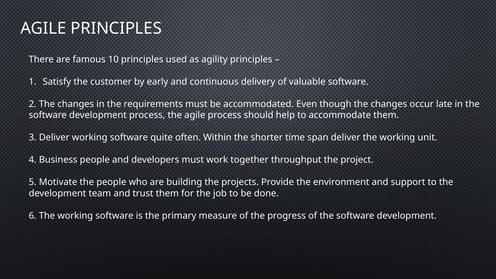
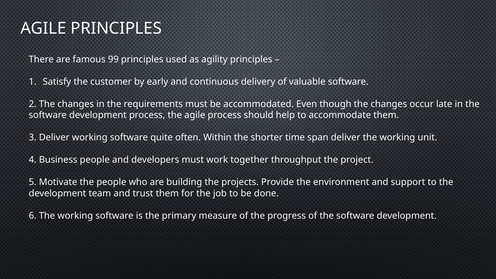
10: 10 -> 99
